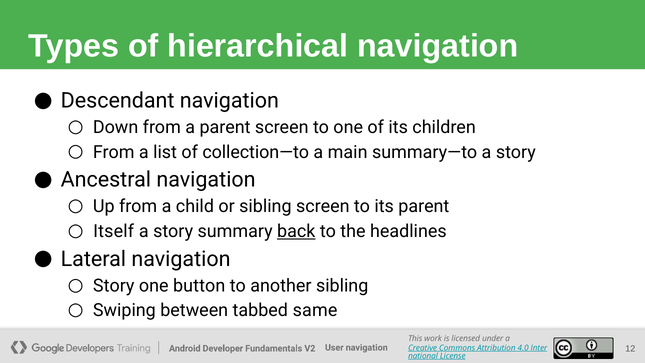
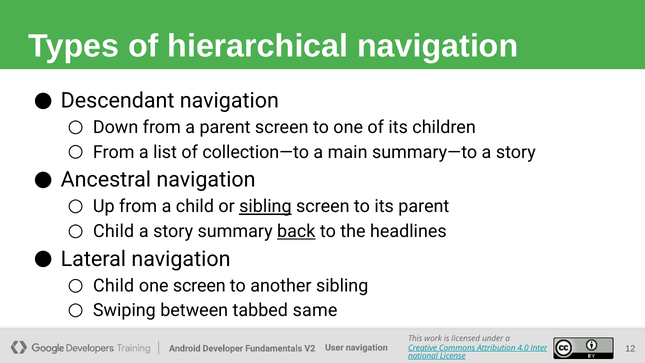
sibling at (265, 206) underline: none -> present
Itself at (114, 231): Itself -> Child
Story at (114, 286): Story -> Child
one button: button -> screen
